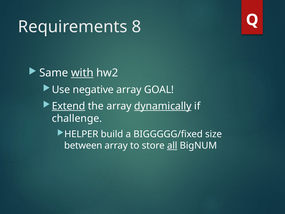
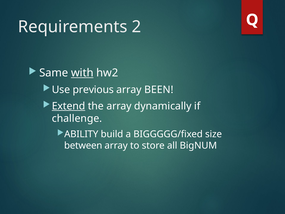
8: 8 -> 2
negative: negative -> previous
GOAL: GOAL -> BEEN
dynamically underline: present -> none
HELPER: HELPER -> ABILITY
all underline: present -> none
